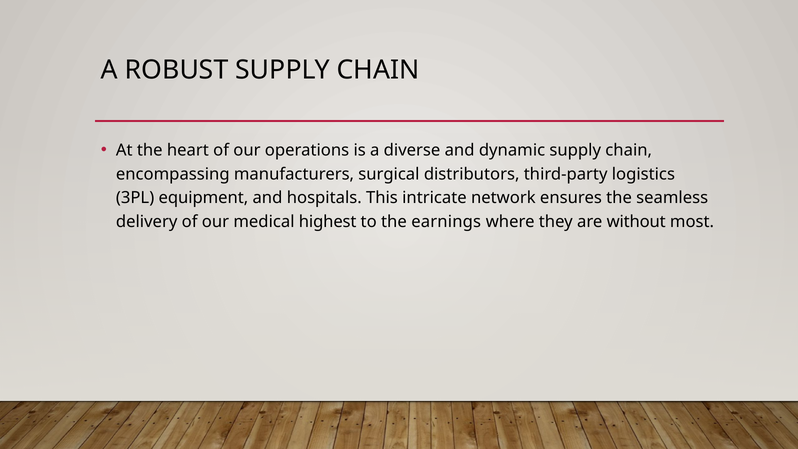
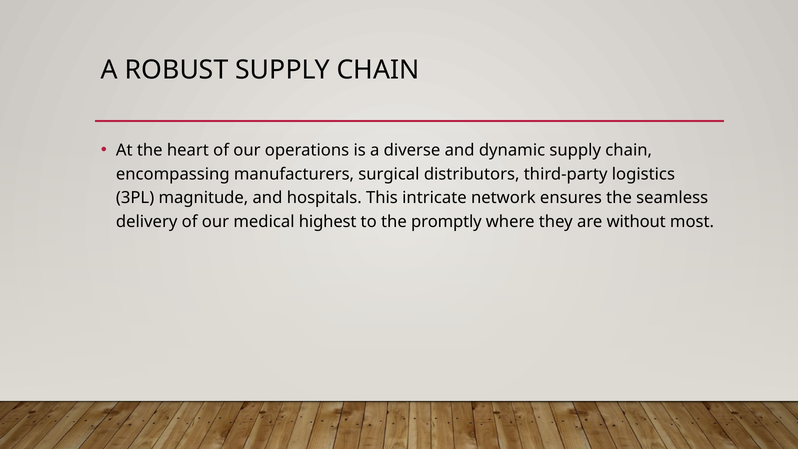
equipment: equipment -> magnitude
earnings: earnings -> promptly
